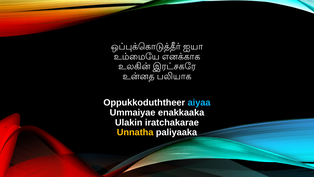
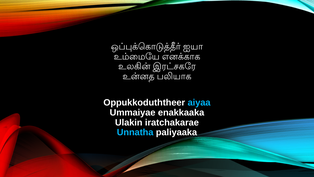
Unnatha colour: yellow -> light blue
